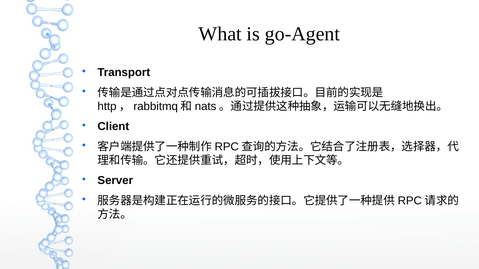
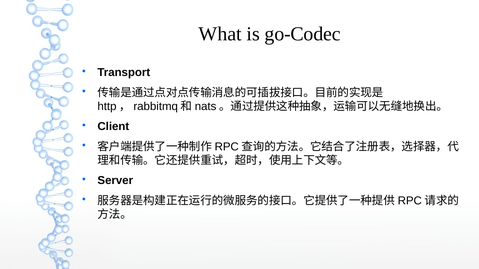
go-Agent: go-Agent -> go-Codec
